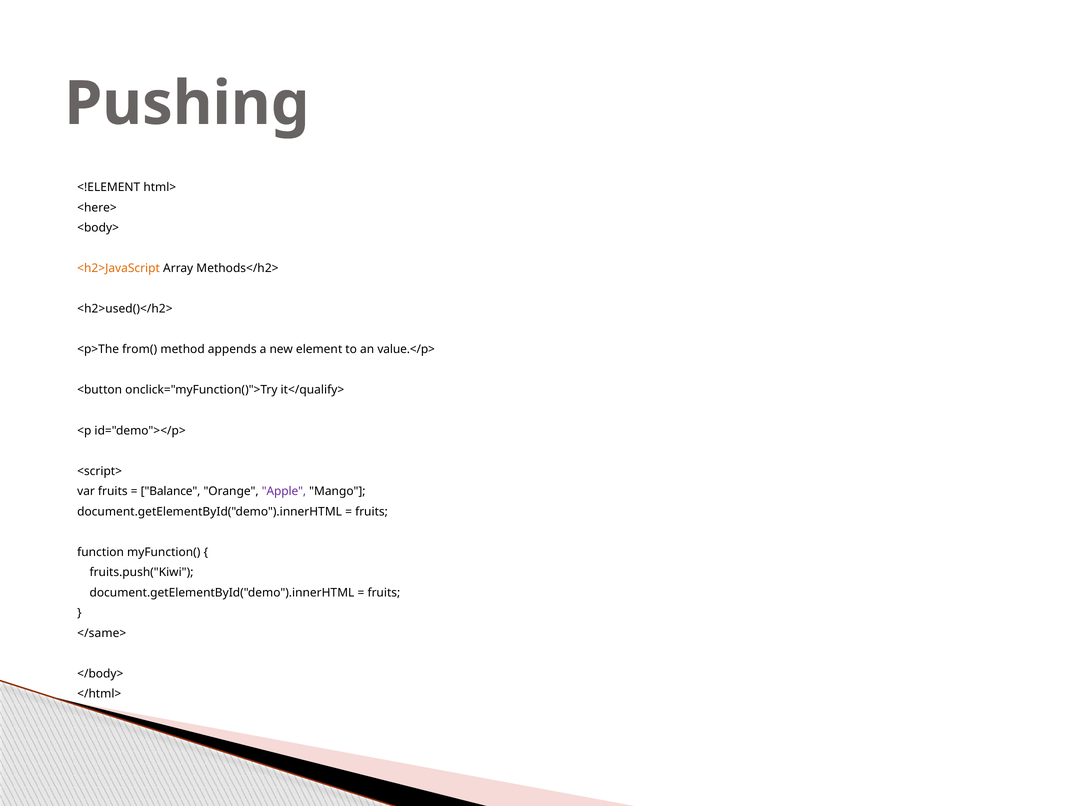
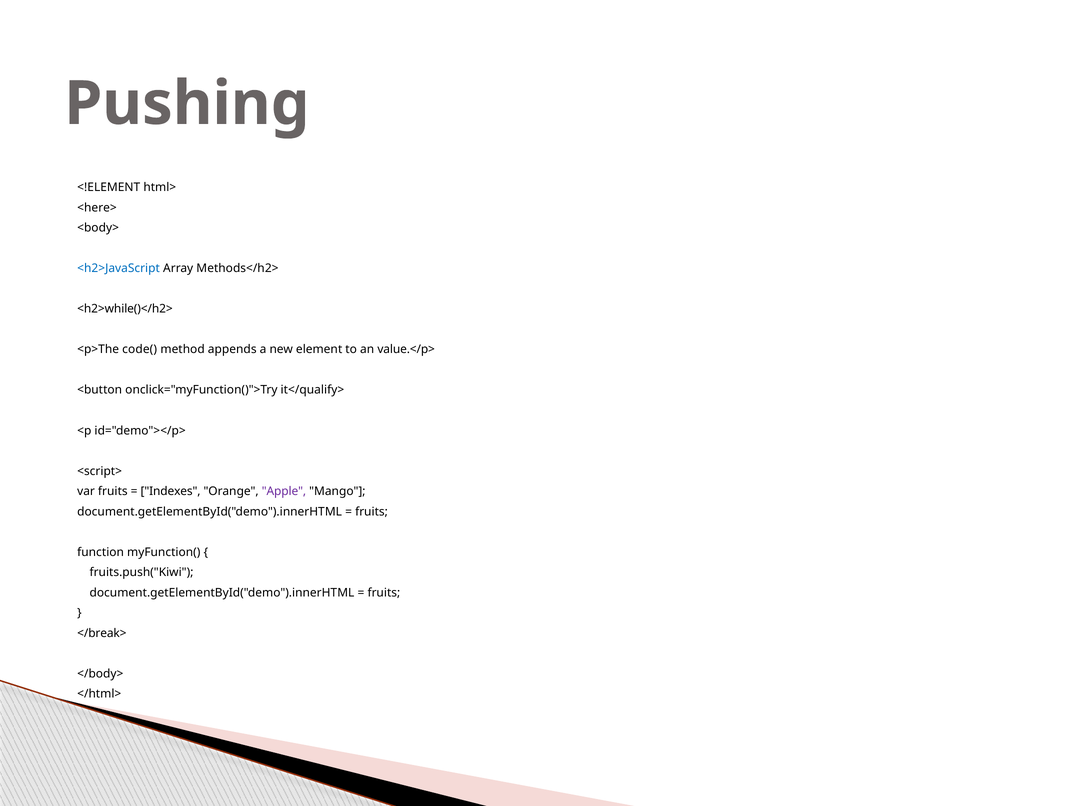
<h2>JavaScript colour: orange -> blue
<h2>used()</h2>: <h2>used()</h2> -> <h2>while()</h2>
from(: from( -> code(
Balance: Balance -> Indexes
</same>: </same> -> </break>
